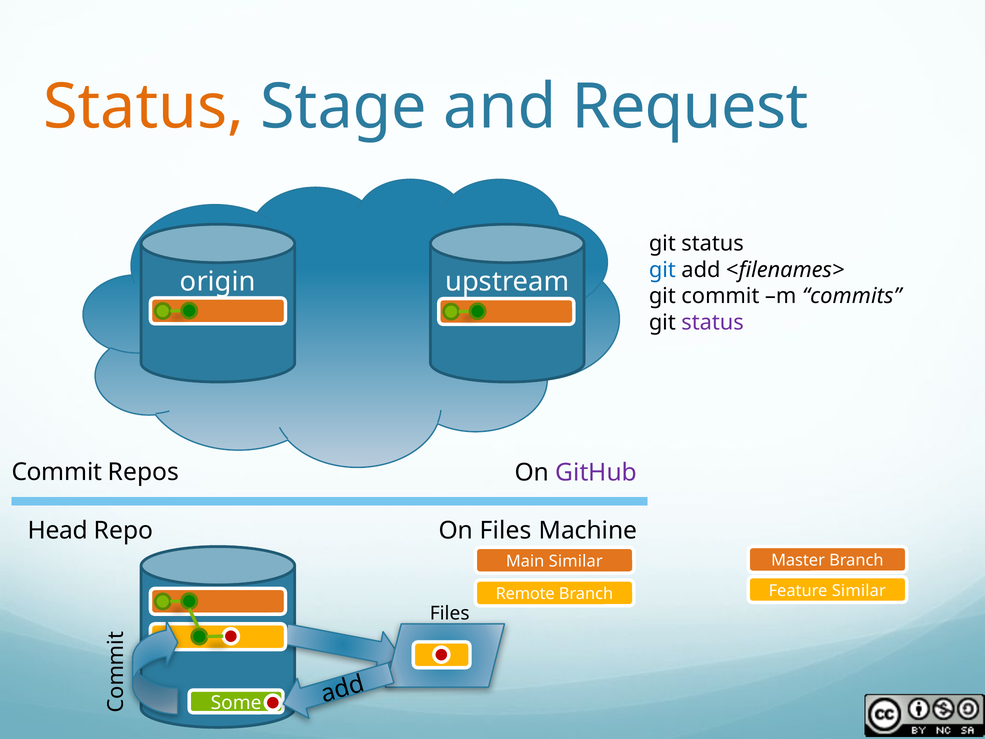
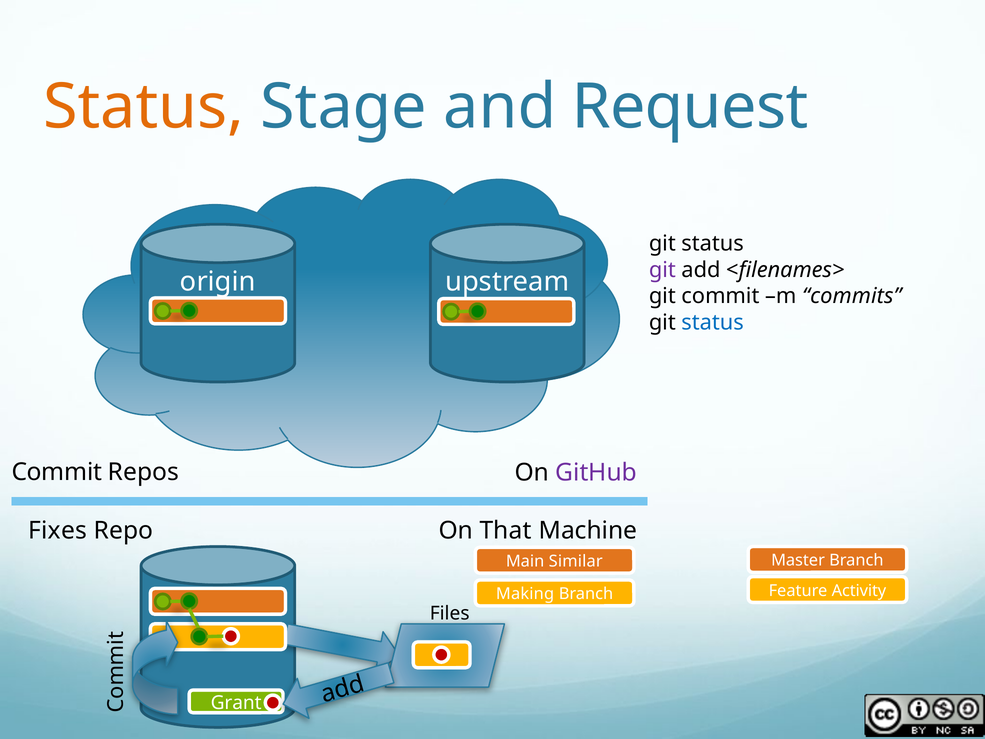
git at (662, 270) colour: blue -> purple
status at (713, 322) colour: purple -> blue
Head: Head -> Fixes
On Files: Files -> That
Feature Similar: Similar -> Activity
Remote: Remote -> Making
Some: Some -> Grant
